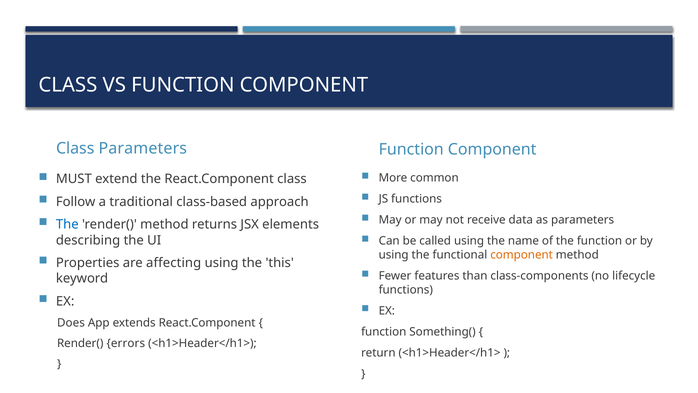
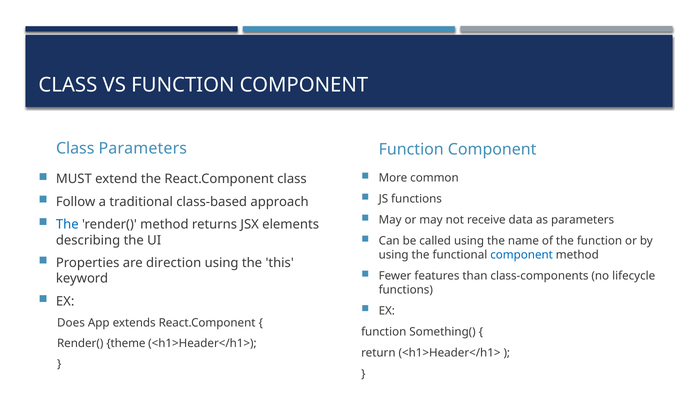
component at (522, 255) colour: orange -> blue
affecting: affecting -> direction
errors: errors -> theme
